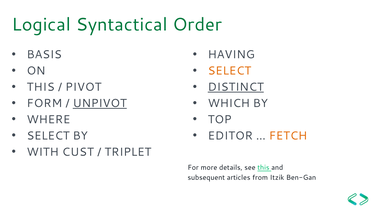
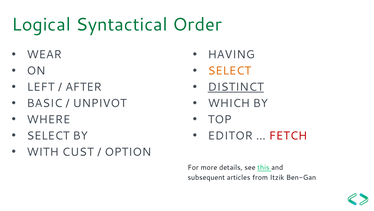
BASIS: BASIS -> WEAR
THIS at (41, 87): THIS -> LEFT
PIVOT: PIVOT -> AFTER
FORM: FORM -> BASIC
UNPIVOT underline: present -> none
FETCH colour: orange -> red
TRIPLET: TRIPLET -> OPTION
